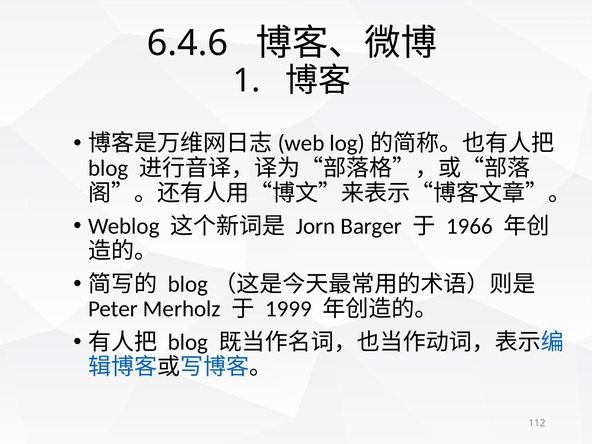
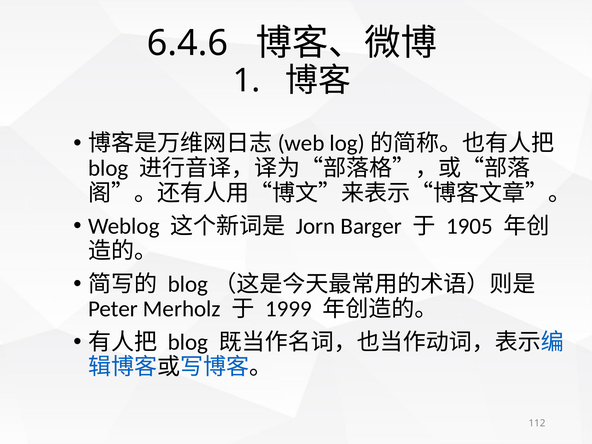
1966: 1966 -> 1905
